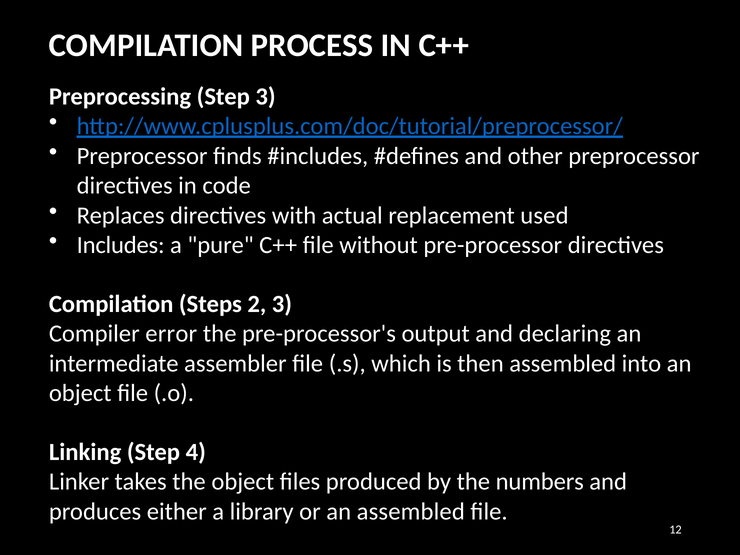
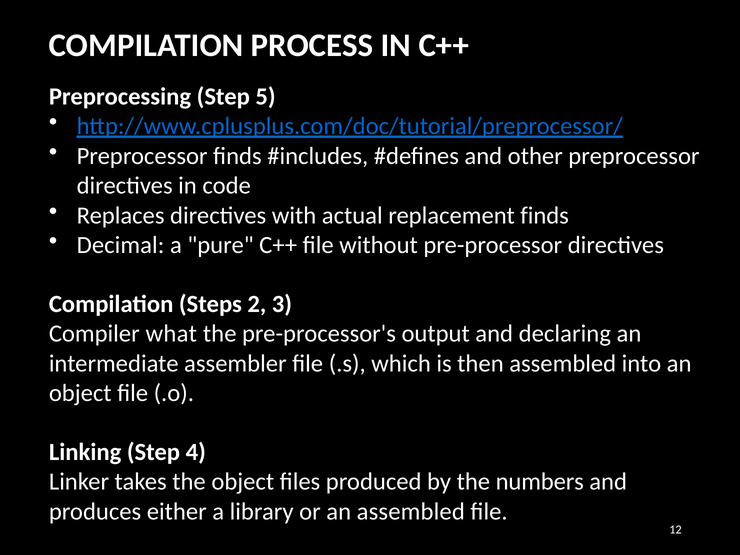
Step 3: 3 -> 5
replacement used: used -> finds
Includes: Includes -> Decimal
error: error -> what
